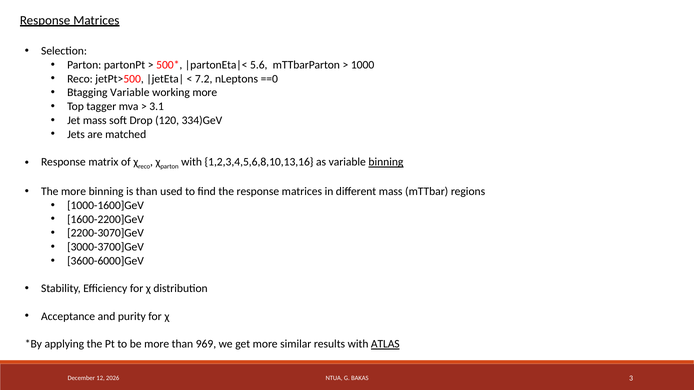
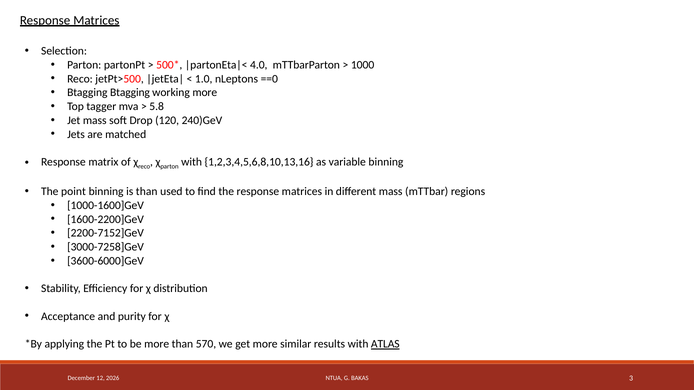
5.6: 5.6 -> 4.0
7.2: 7.2 -> 1.0
Btagging Variable: Variable -> Btagging
3.1: 3.1 -> 5.8
334)GeV: 334)GeV -> 240)GeV
binning at (386, 162) underline: present -> none
The more: more -> point
2200-3070]GeV: 2200-3070]GeV -> 2200-7152]GeV
3000-3700]GeV: 3000-3700]GeV -> 3000-7258]GeV
969: 969 -> 570
